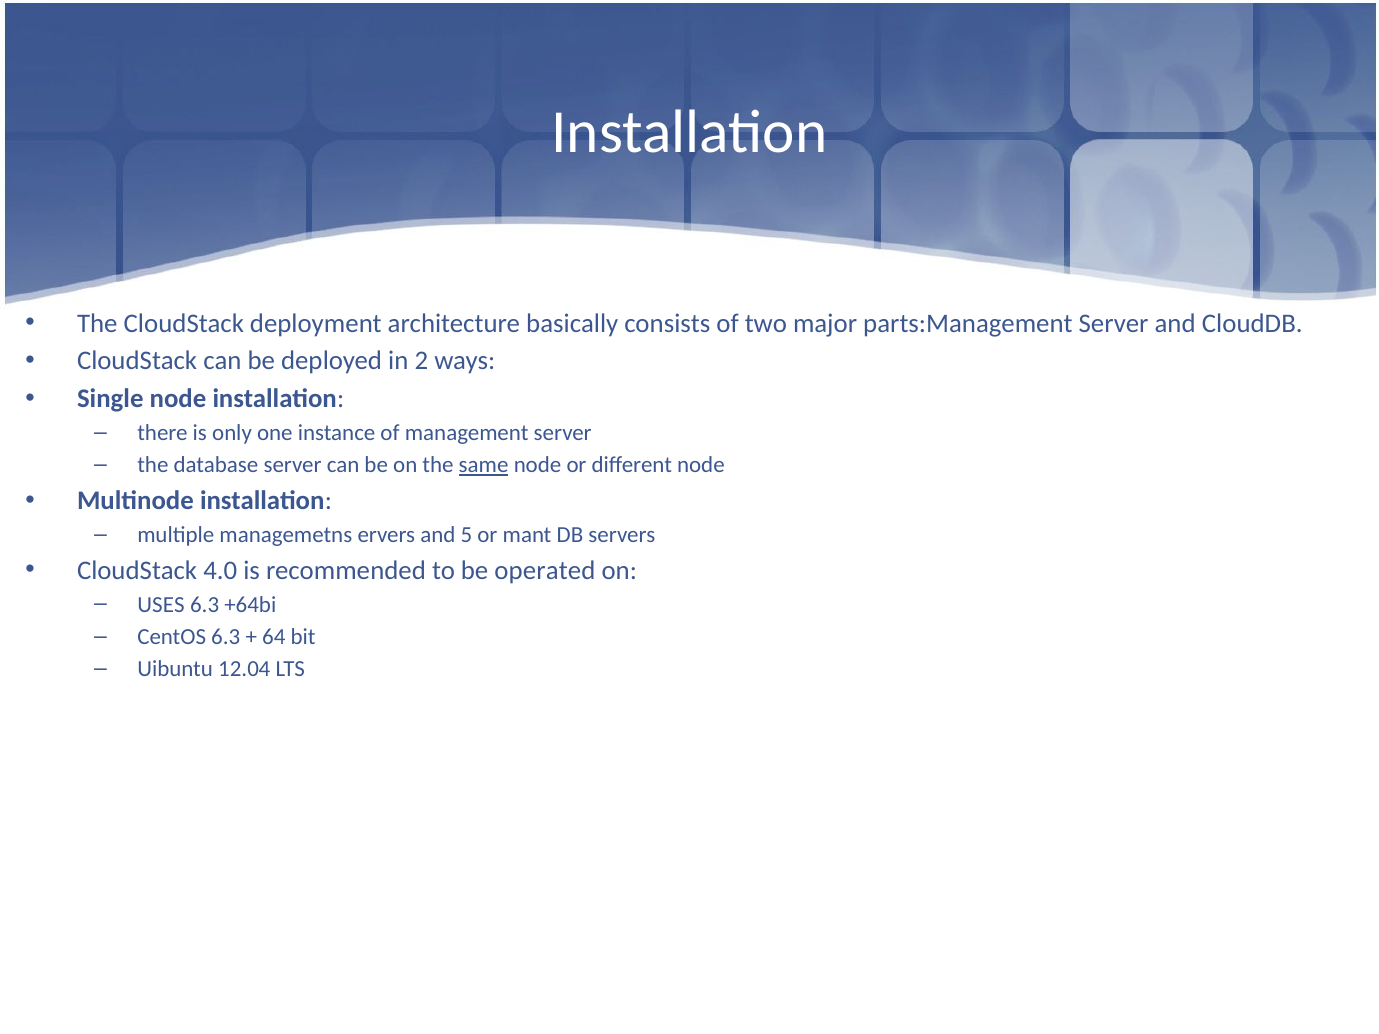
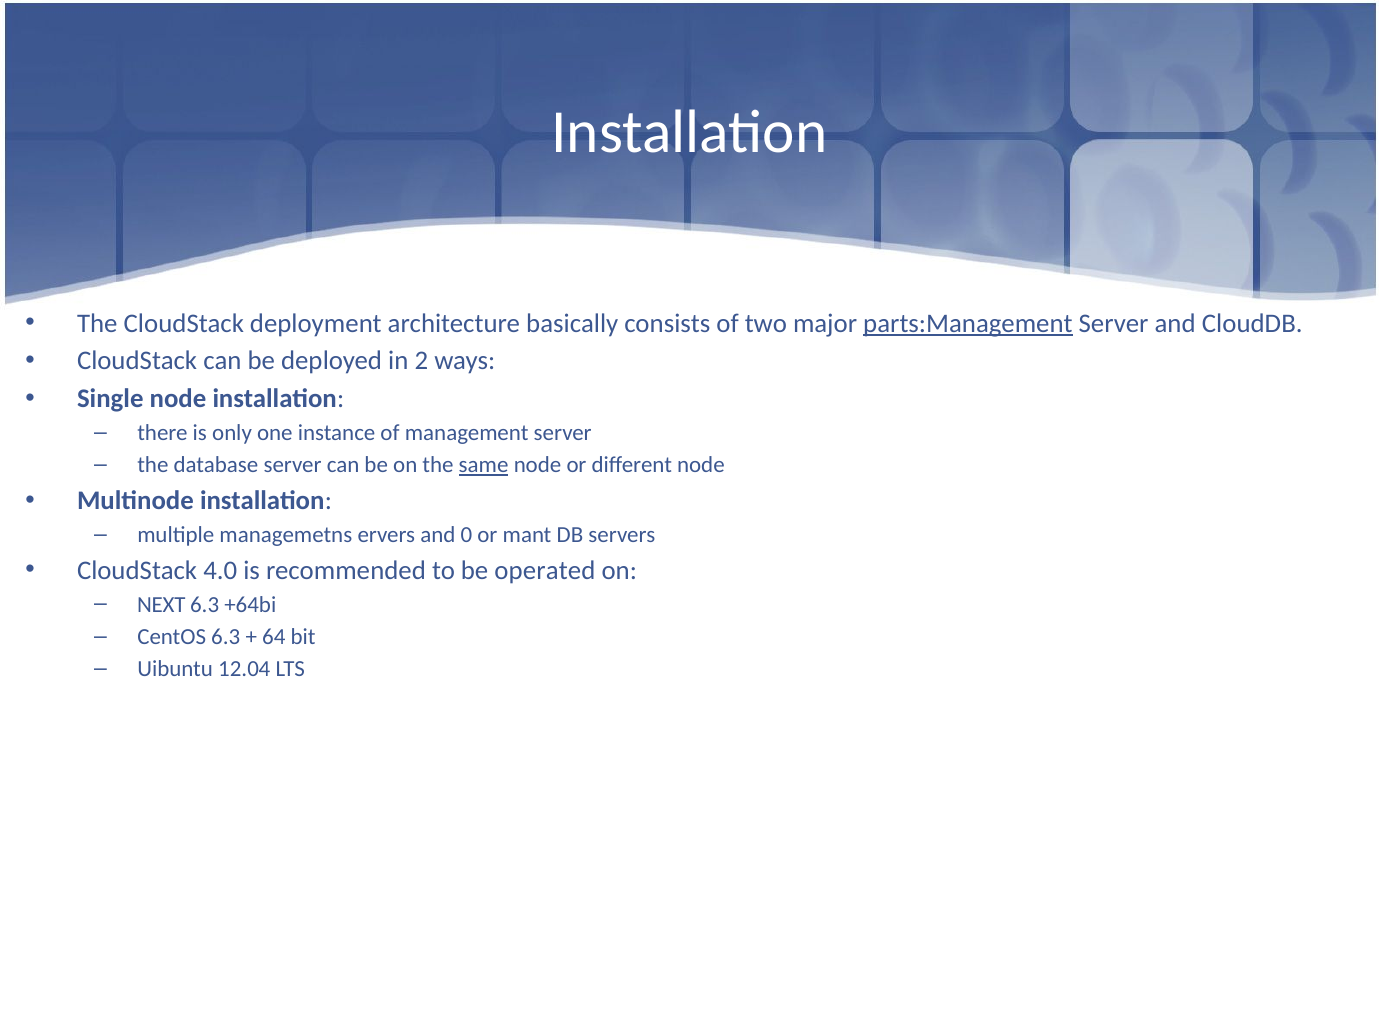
parts:Management underline: none -> present
5: 5 -> 0
USES: USES -> NEXT
